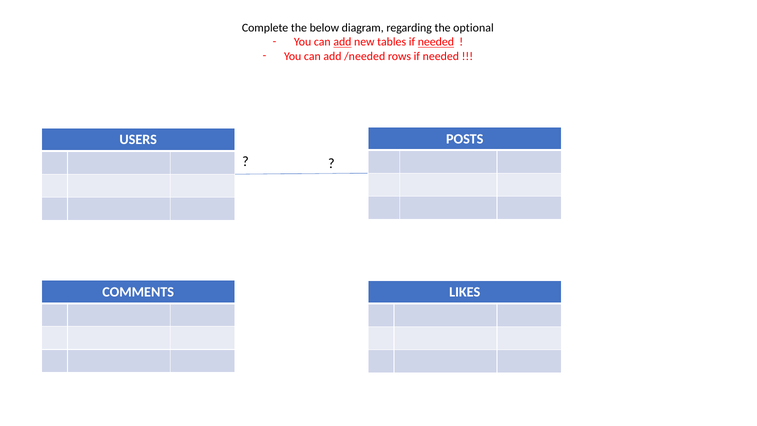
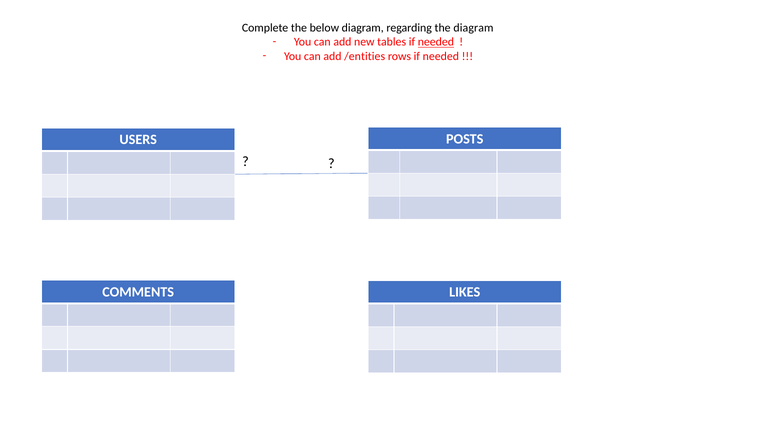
the optional: optional -> diagram
add at (342, 42) underline: present -> none
/needed: /needed -> /entities
